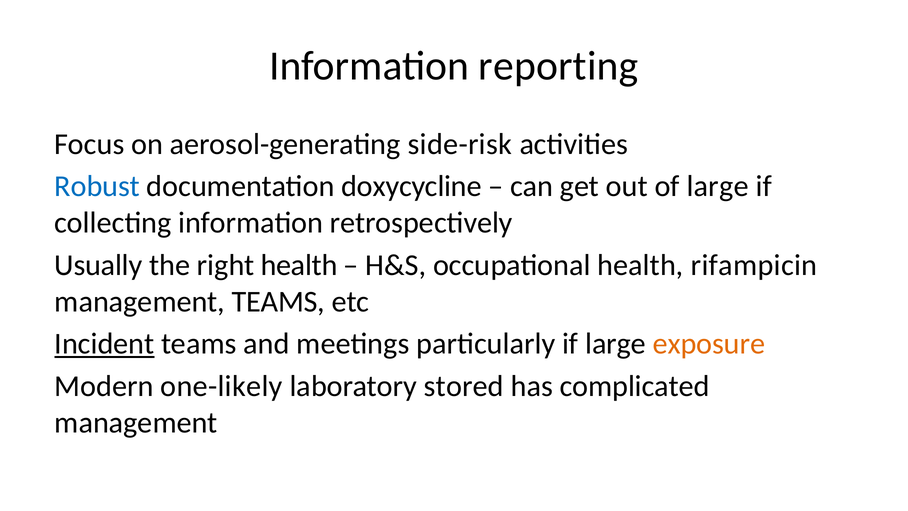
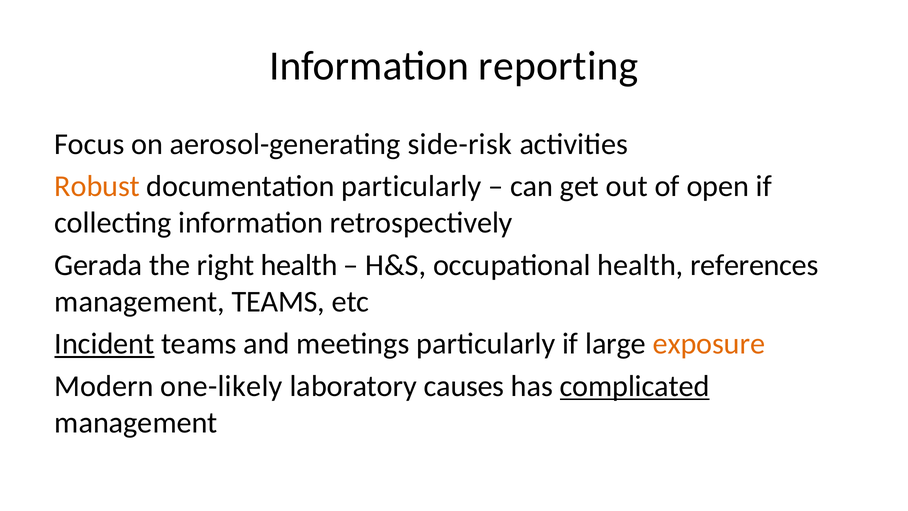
Robust colour: blue -> orange
documentation doxycycline: doxycycline -> particularly
of large: large -> open
Usually: Usually -> Gerada
rifampicin: rifampicin -> references
stored: stored -> causes
complicated underline: none -> present
